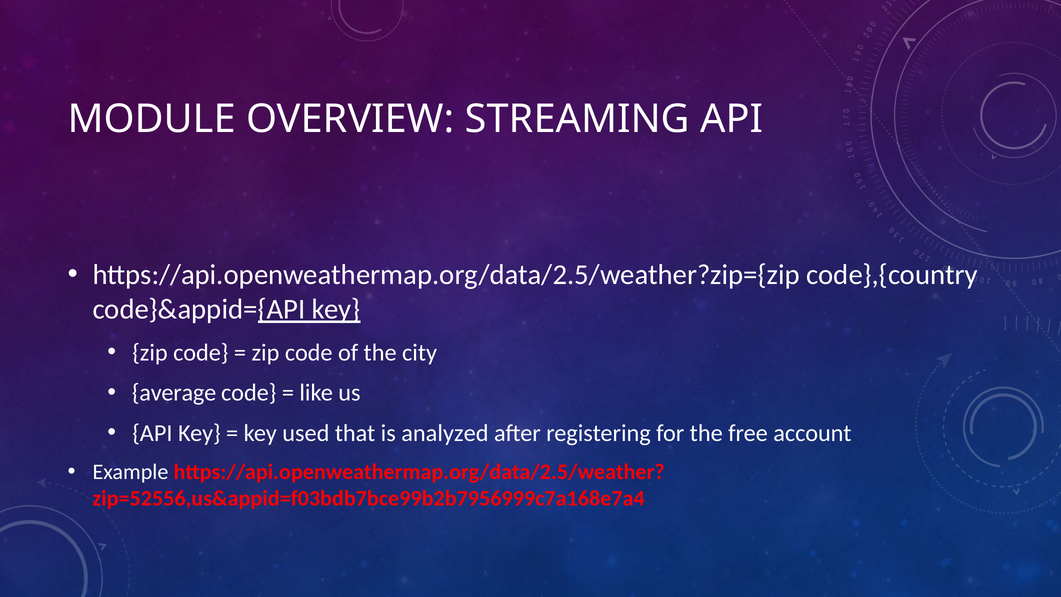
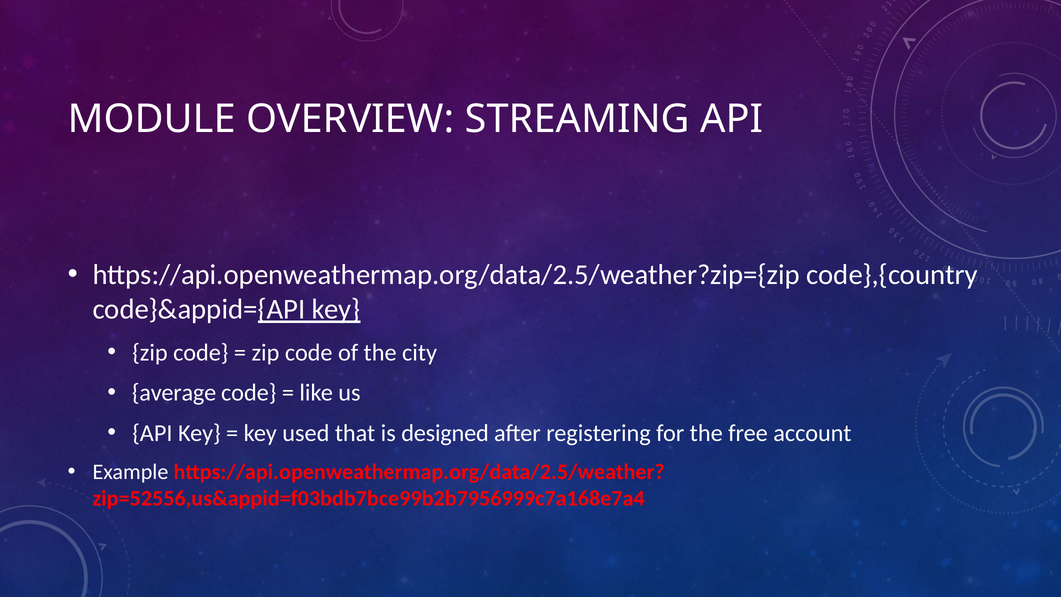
analyzed: analyzed -> designed
